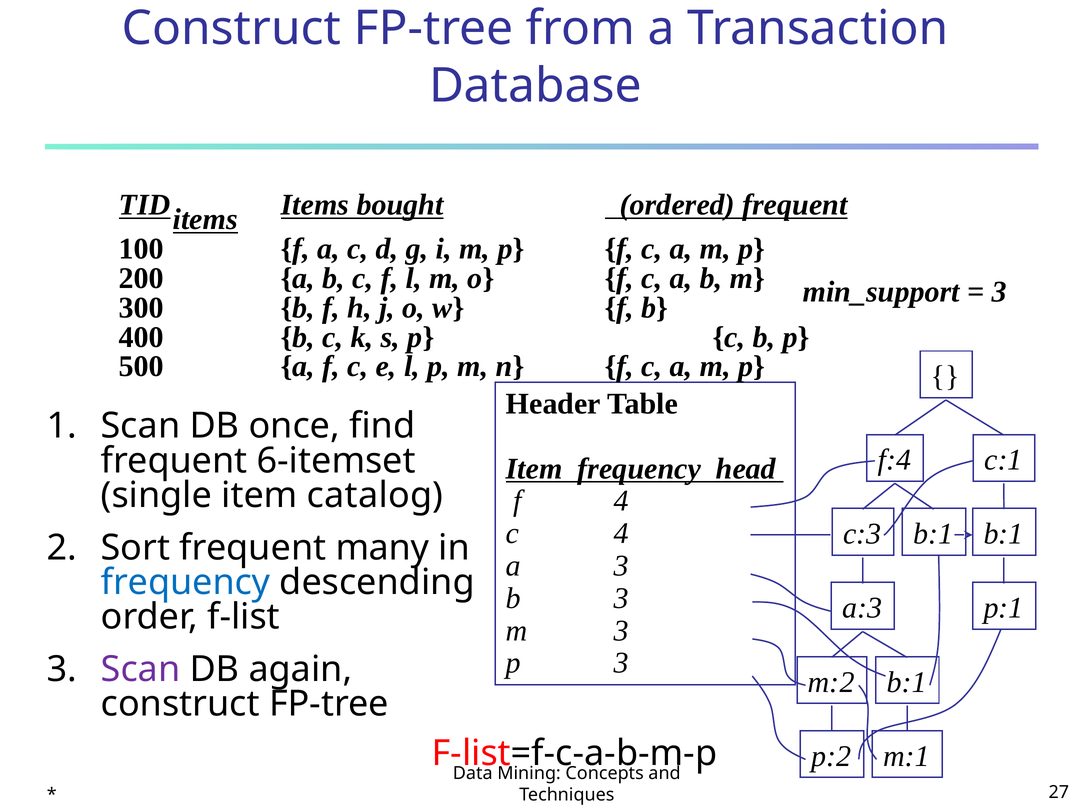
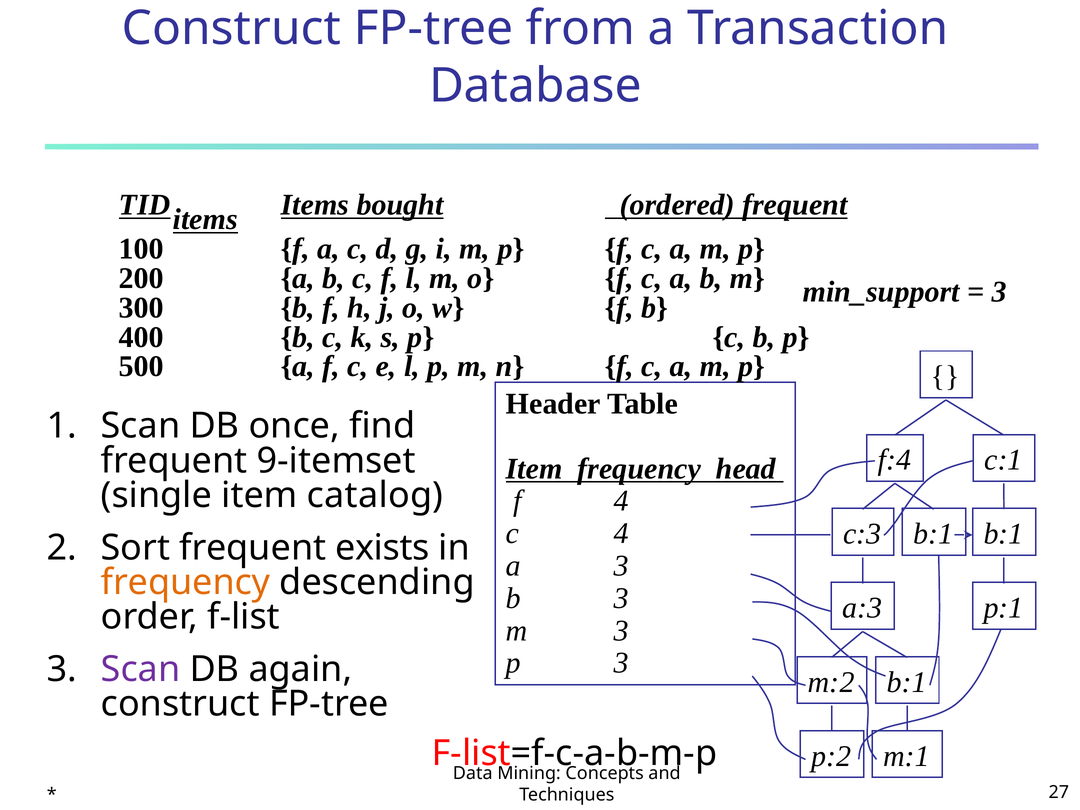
6-itemset: 6-itemset -> 9-itemset
many: many -> exists
frequency at (186, 582) colour: blue -> orange
